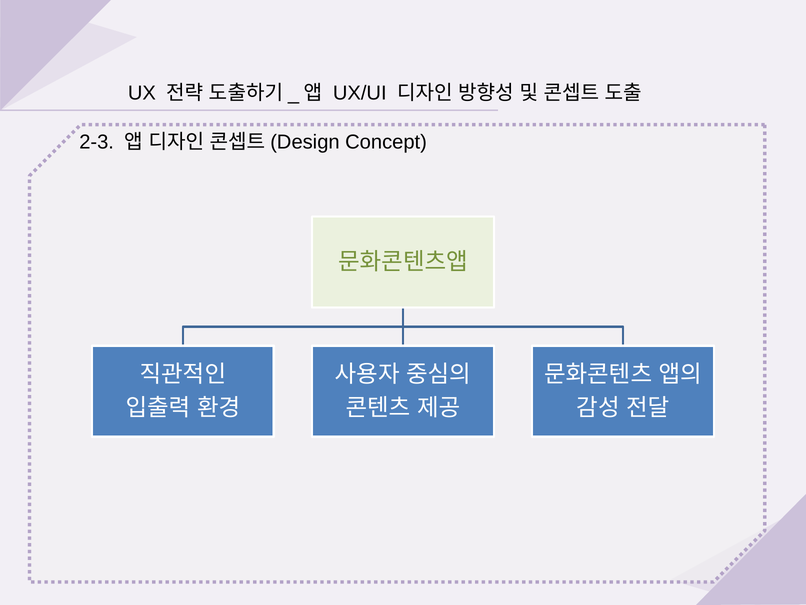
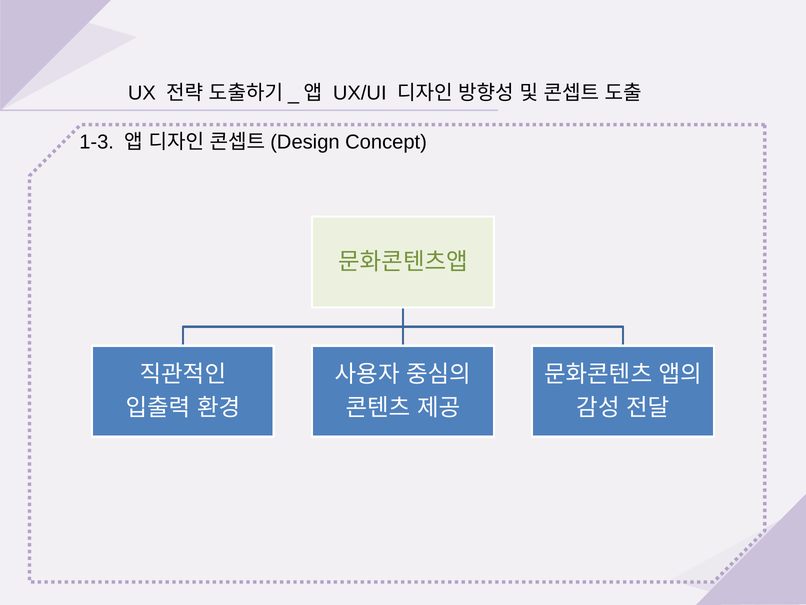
2-3: 2-3 -> 1-3
